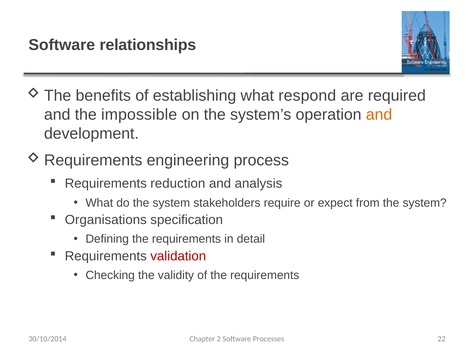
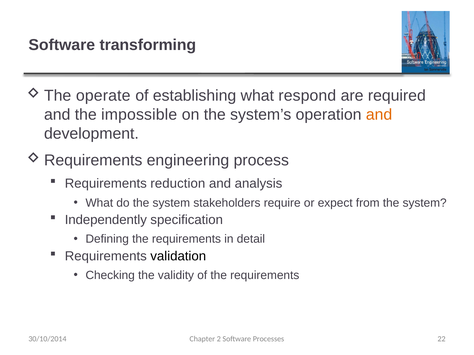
relationships: relationships -> transforming
benefits: benefits -> operate
Organisations: Organisations -> Independently
validation colour: red -> black
